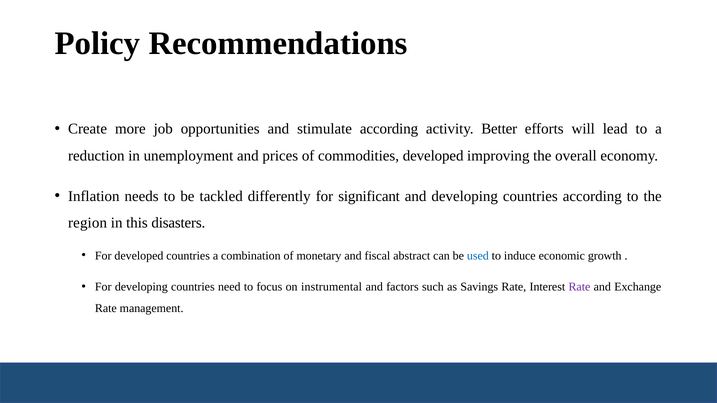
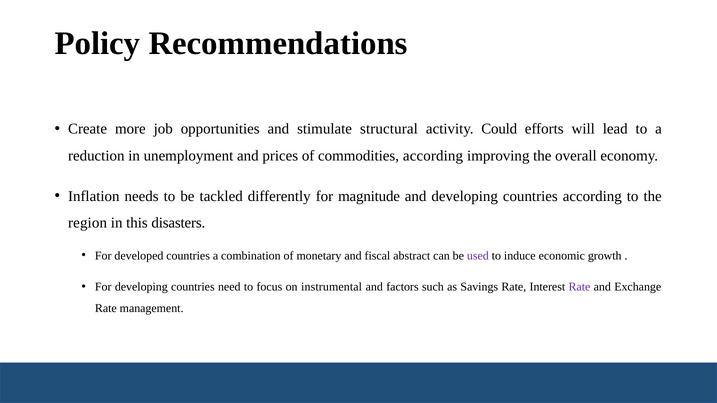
stimulate according: according -> structural
Better: Better -> Could
commodities developed: developed -> according
significant: significant -> magnitude
used colour: blue -> purple
